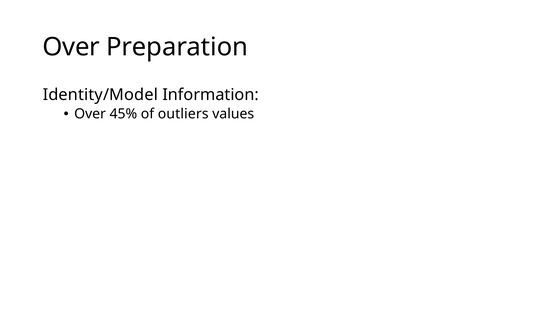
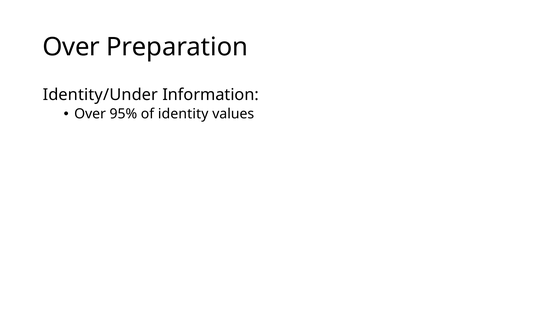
Identity/Model: Identity/Model -> Identity/Under
45%: 45% -> 95%
outliers: outliers -> identity
